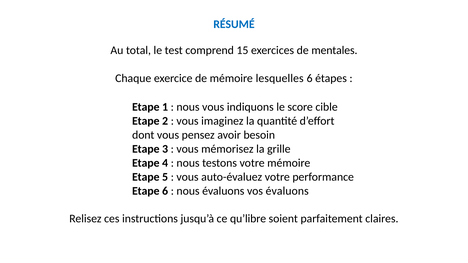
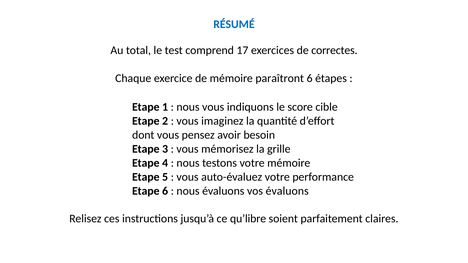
15: 15 -> 17
mentales: mentales -> correctes
lesquelles: lesquelles -> paraîtront
